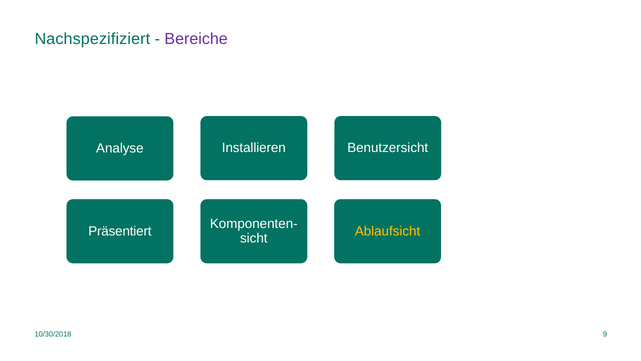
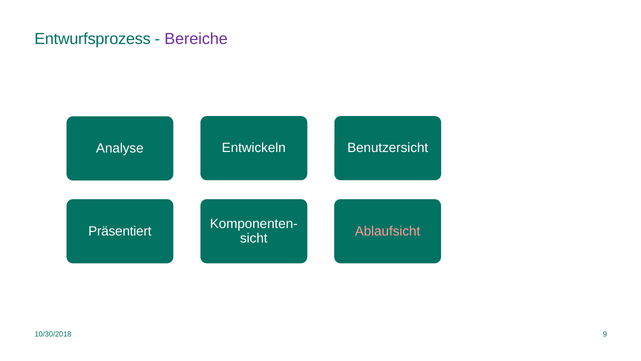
Nachspezifiziert: Nachspezifiziert -> Entwurfsprozess
Installieren: Installieren -> Entwickeln
Ablaufsicht colour: yellow -> pink
